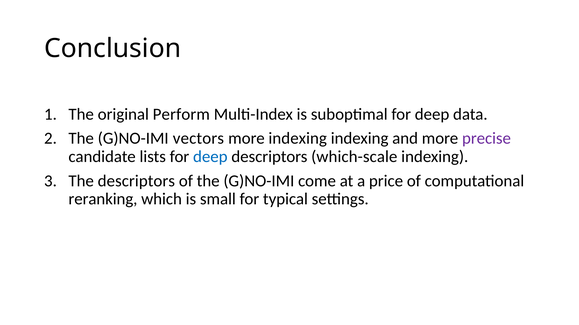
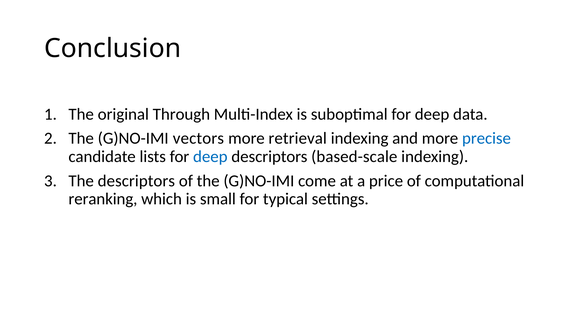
Perform: Perform -> Through
more indexing: indexing -> retrieval
precise colour: purple -> blue
which-scale: which-scale -> based-scale
